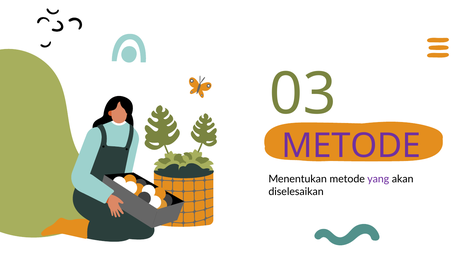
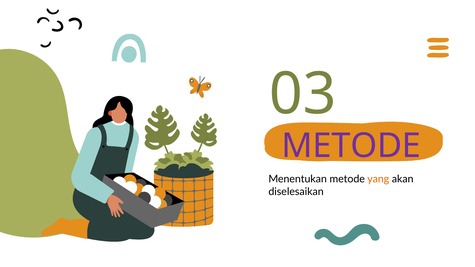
yang colour: purple -> orange
